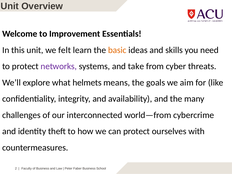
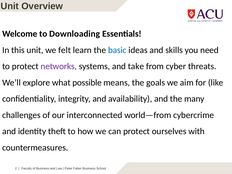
Improvement: Improvement -> Downloading
basic colour: orange -> blue
helmets: helmets -> possible
